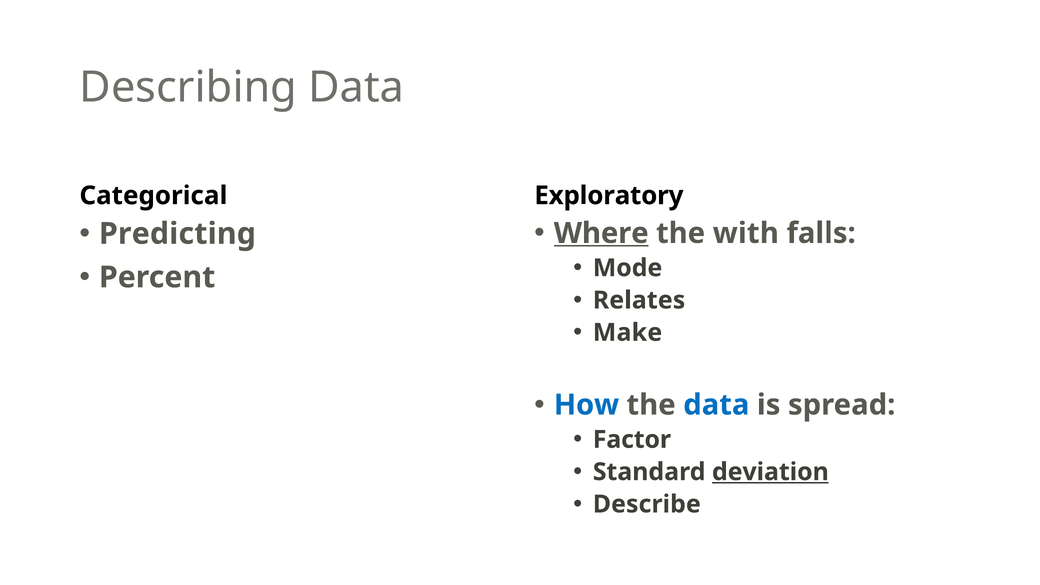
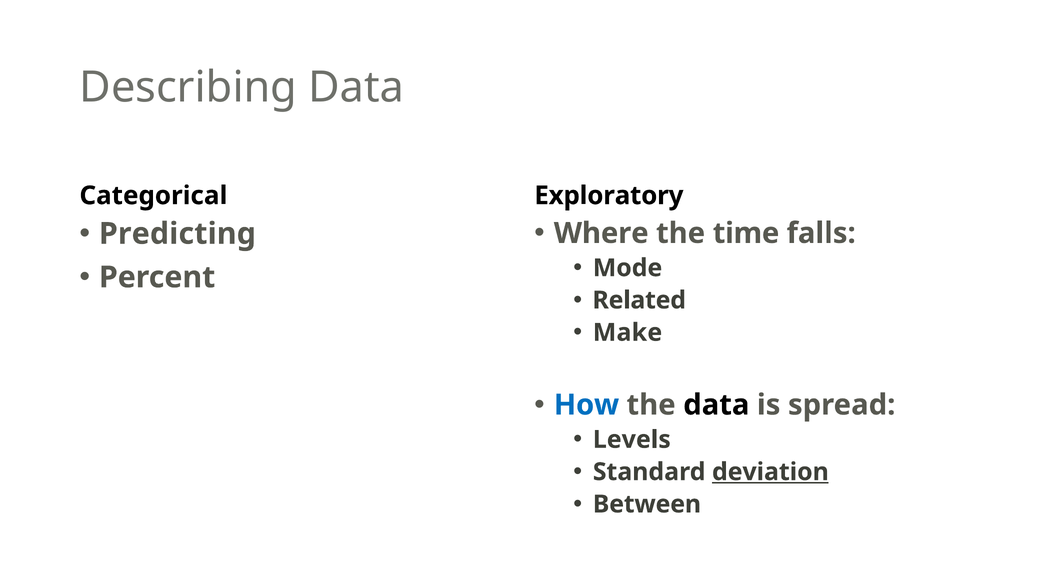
Where underline: present -> none
with: with -> time
Relates: Relates -> Related
data at (716, 405) colour: blue -> black
Factor: Factor -> Levels
Describe: Describe -> Between
